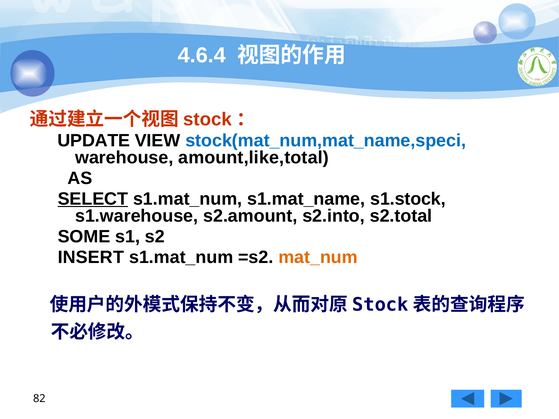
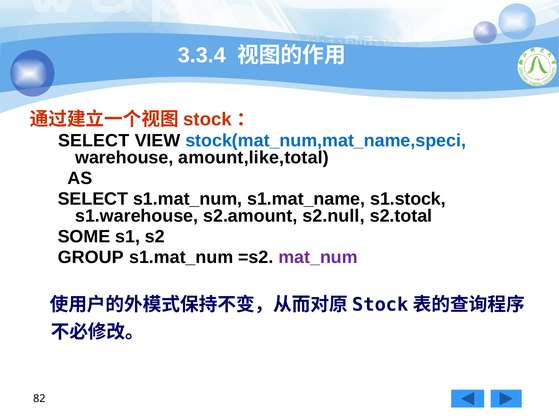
4.6.4: 4.6.4 -> 3.3.4
UPDATE at (94, 141): UPDATE -> SELECT
SELECT at (93, 199) underline: present -> none
s2.into: s2.into -> s2.null
INSERT: INSERT -> GROUP
mat_num colour: orange -> purple
